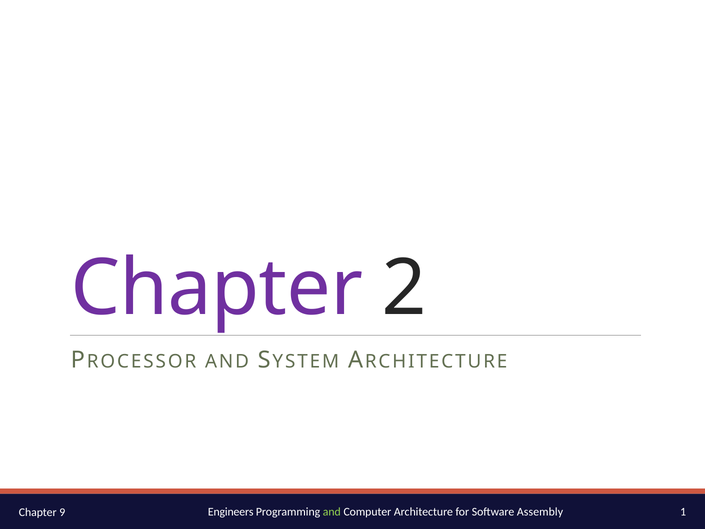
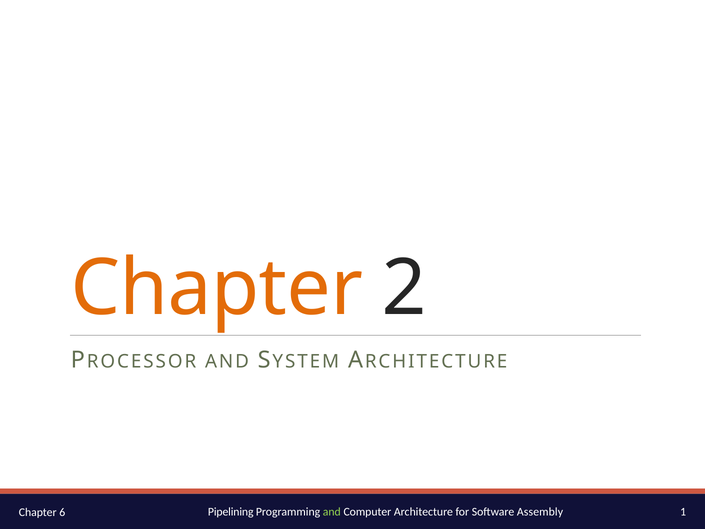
Chapter at (217, 288) colour: purple -> orange
Engineers: Engineers -> Pipelining
9: 9 -> 6
